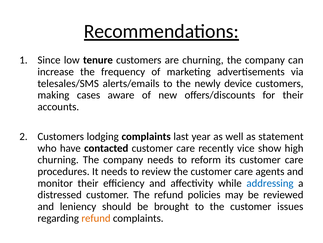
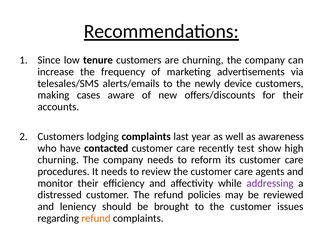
statement: statement -> awareness
vice: vice -> test
addressing colour: blue -> purple
